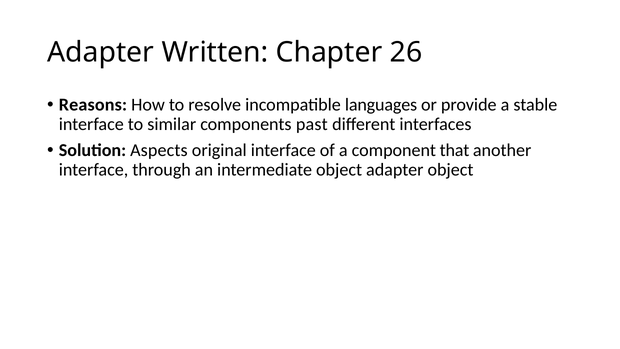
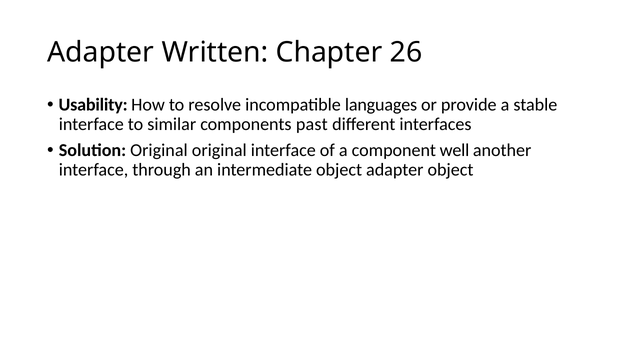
Reasons: Reasons -> Usability
Solution Aspects: Aspects -> Original
that: that -> well
